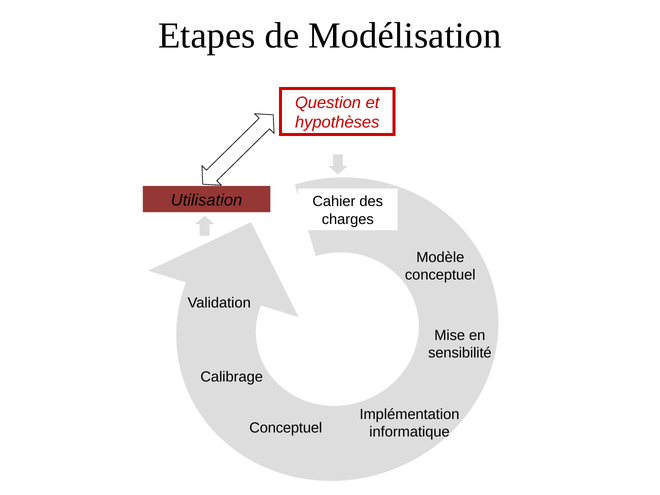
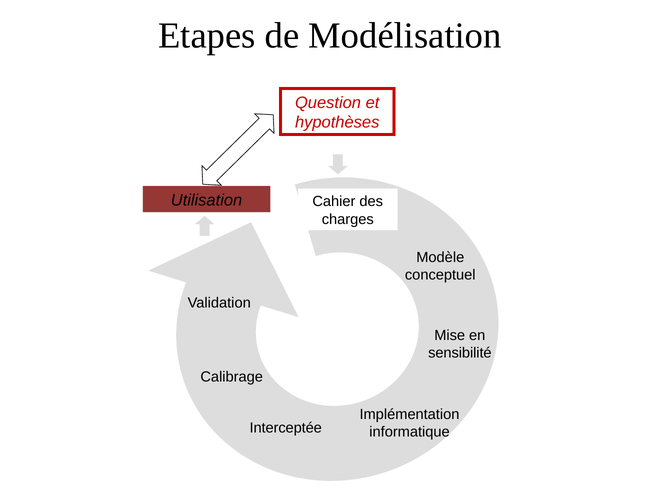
Conceptuel at (286, 428): Conceptuel -> Interceptée
